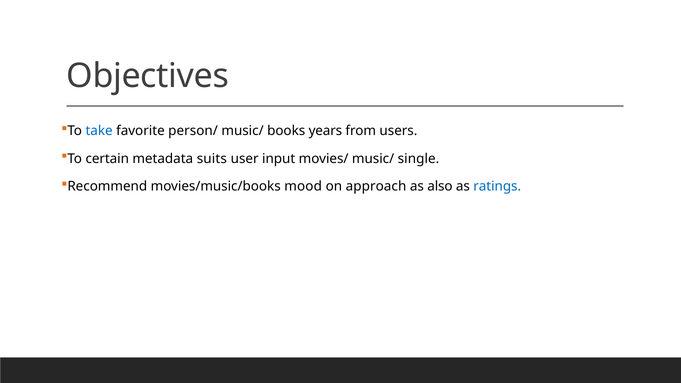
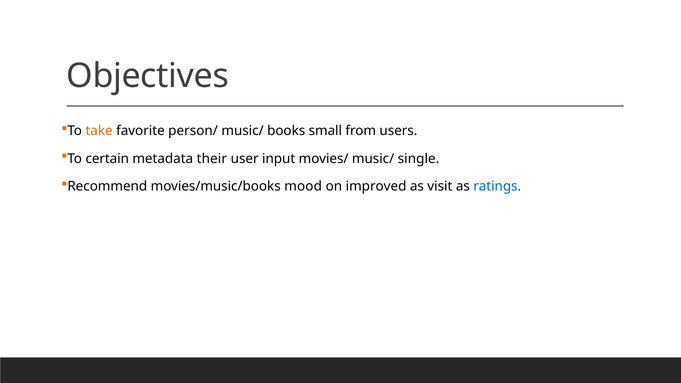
take colour: blue -> orange
years: years -> small
suits: suits -> their
approach: approach -> improved
also: also -> visit
